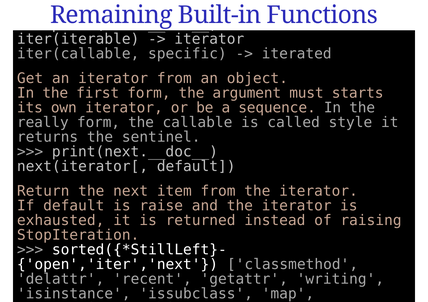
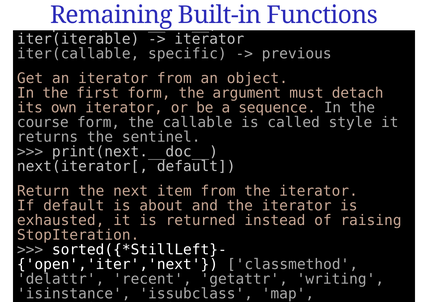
iterated: iterated -> previous
starts: starts -> detach
really: really -> course
raise: raise -> about
